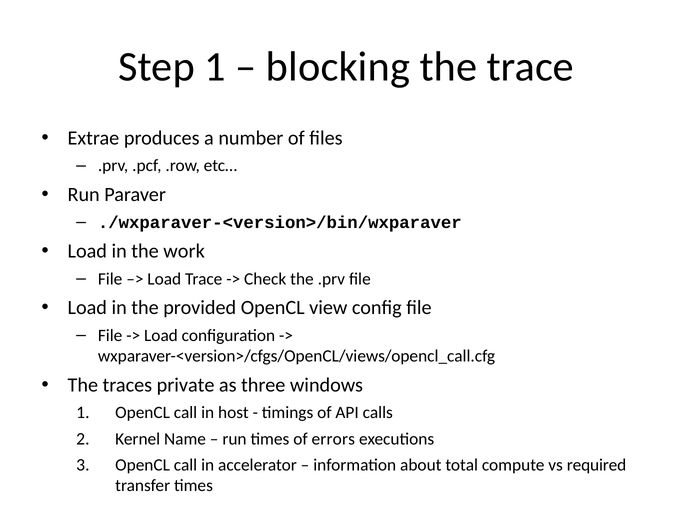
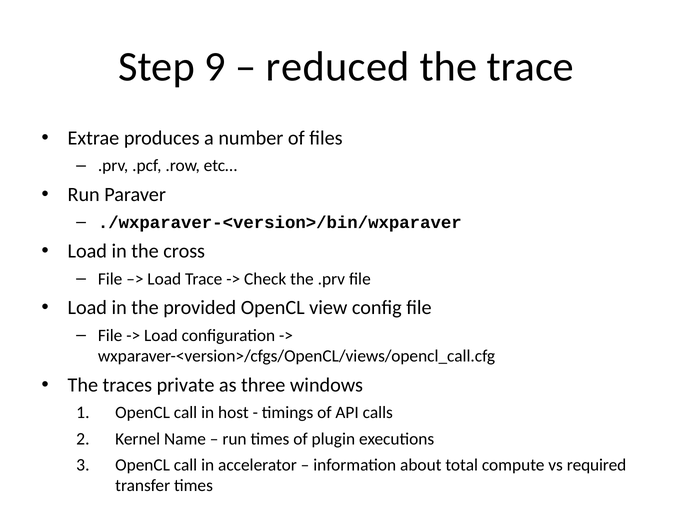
Step 1: 1 -> 9
blocking: blocking -> reduced
work: work -> cross
errors: errors -> plugin
